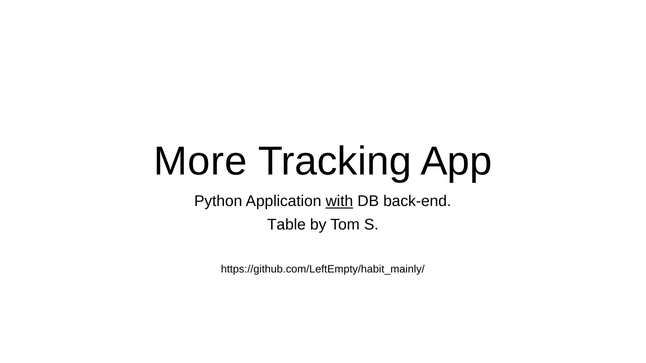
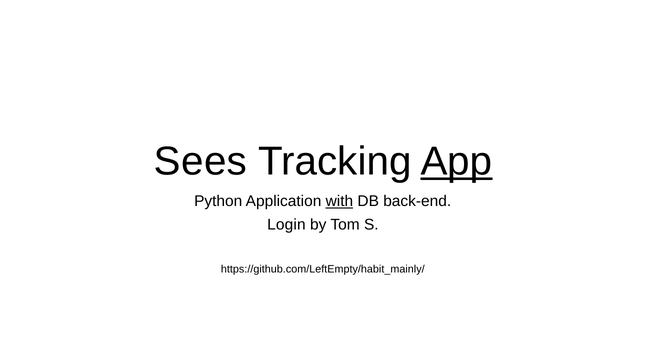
More: More -> Sees
App underline: none -> present
Table: Table -> Login
